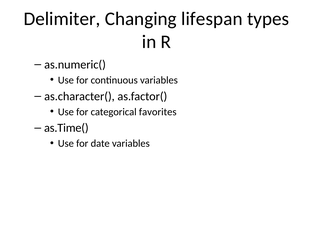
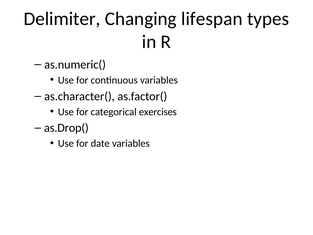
favorites: favorites -> exercises
as.Time(: as.Time( -> as.Drop(
